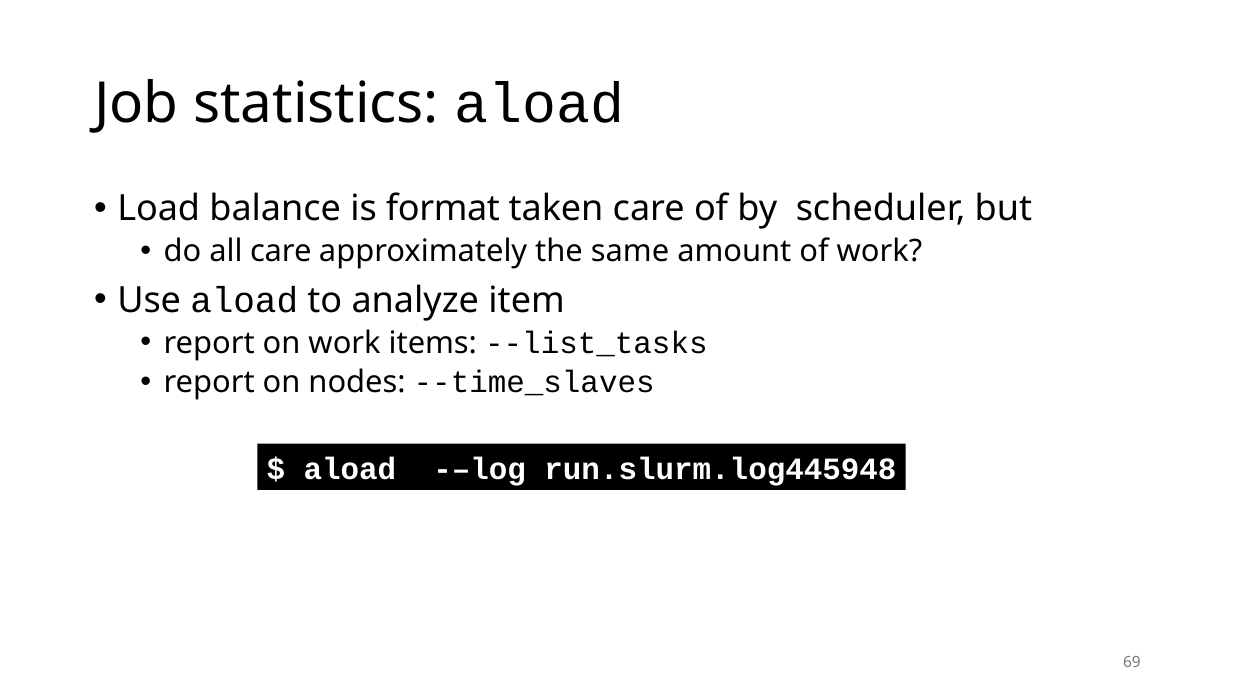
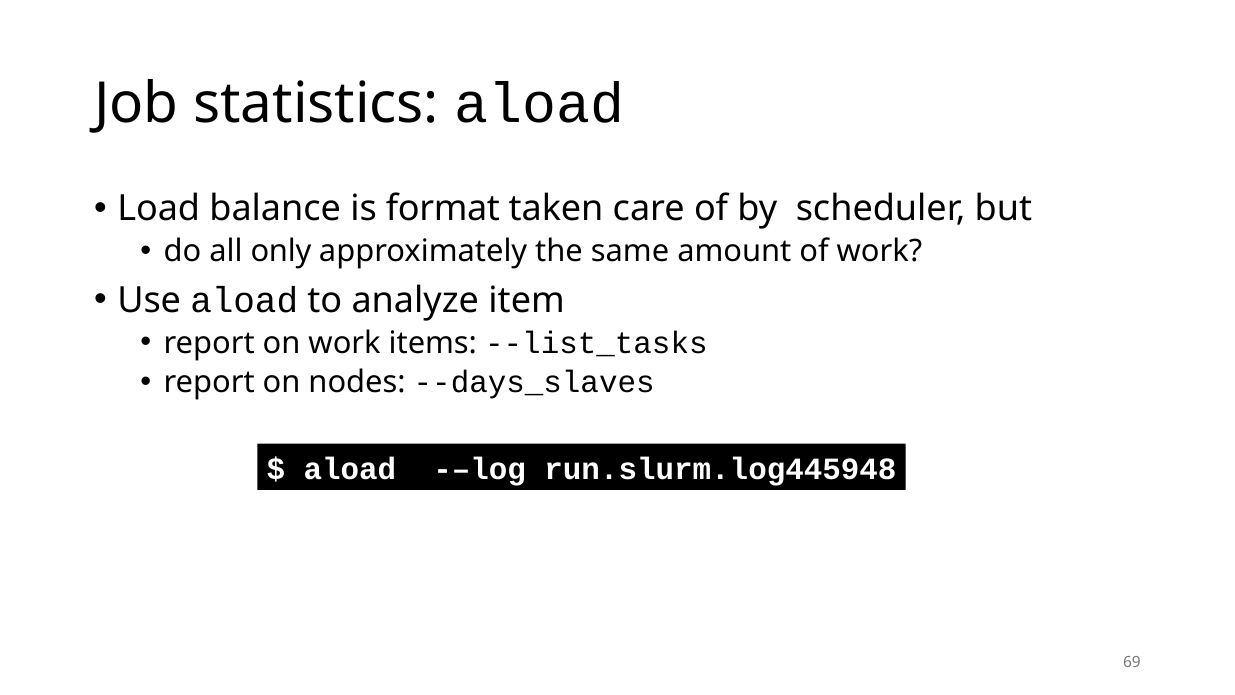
all care: care -> only
--time_slaves: --time_slaves -> --days_slaves
